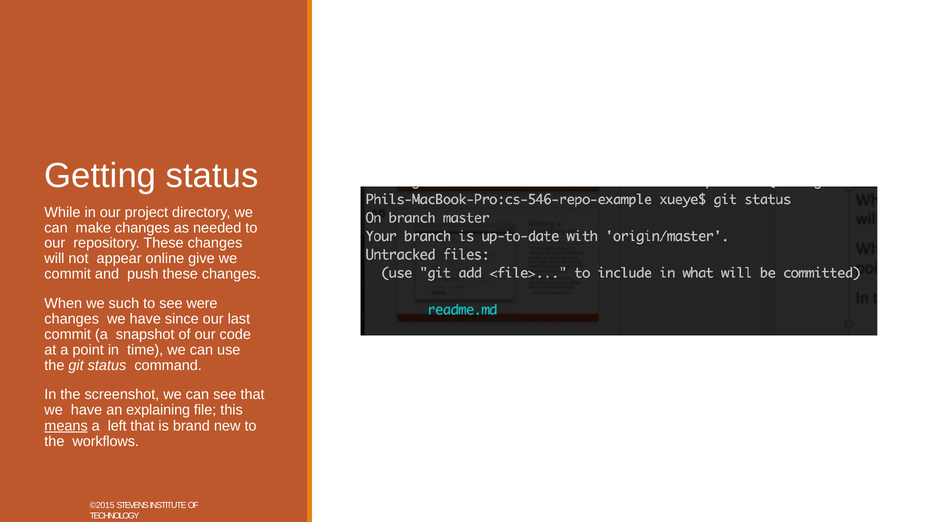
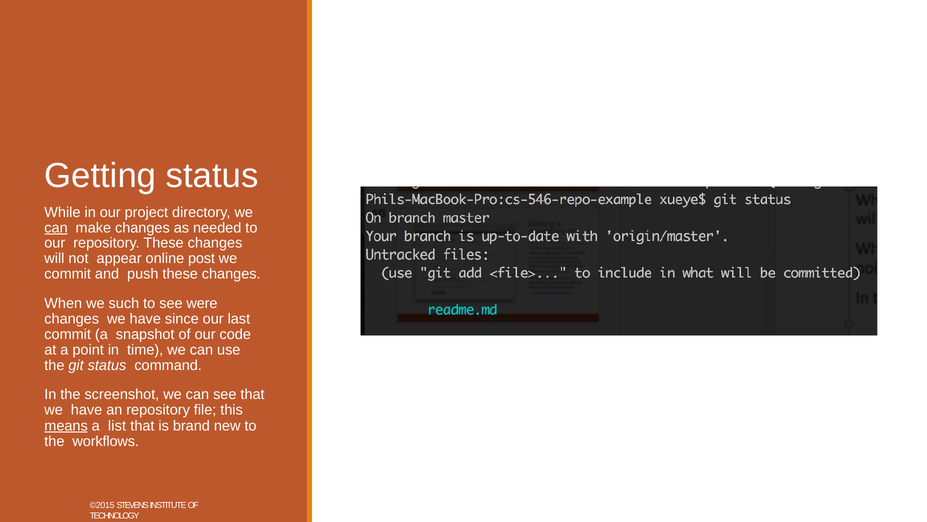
can at (56, 227) underline: none -> present
give: give -> post
an explaining: explaining -> repository
left: left -> list
